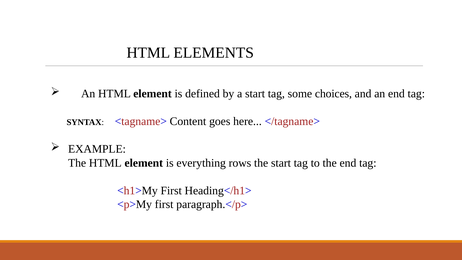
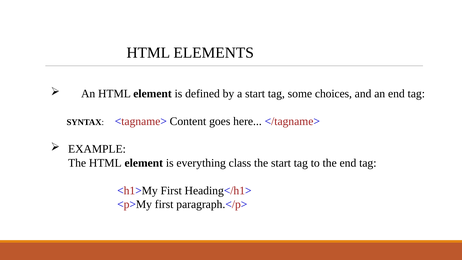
rows: rows -> class
